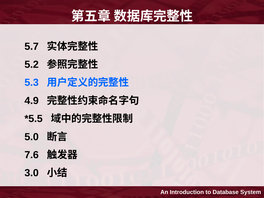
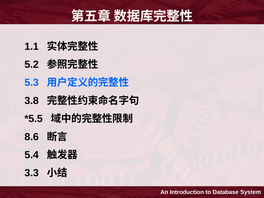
5.7: 5.7 -> 1.1
4.9: 4.9 -> 3.8
5.0: 5.0 -> 8.6
7.6: 7.6 -> 5.4
3.0: 3.0 -> 3.3
